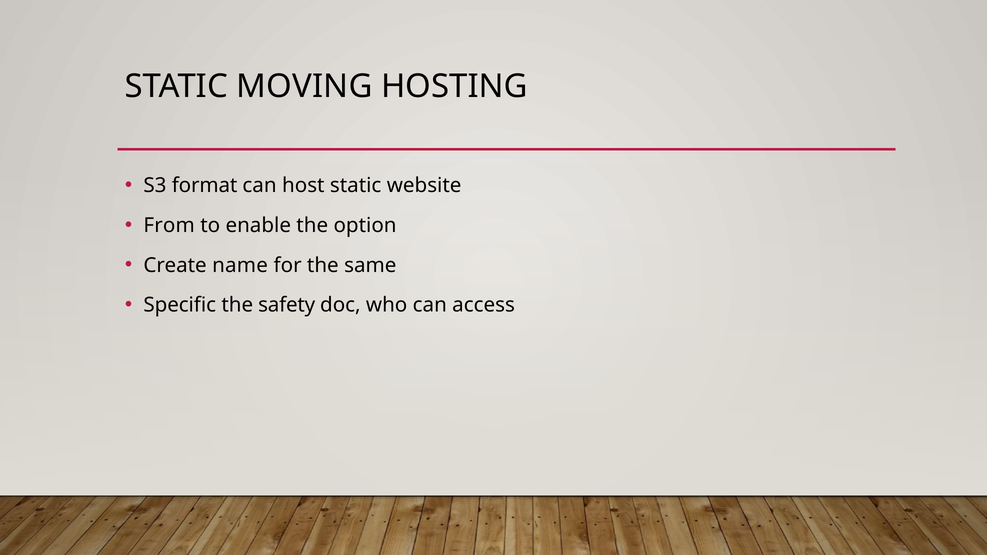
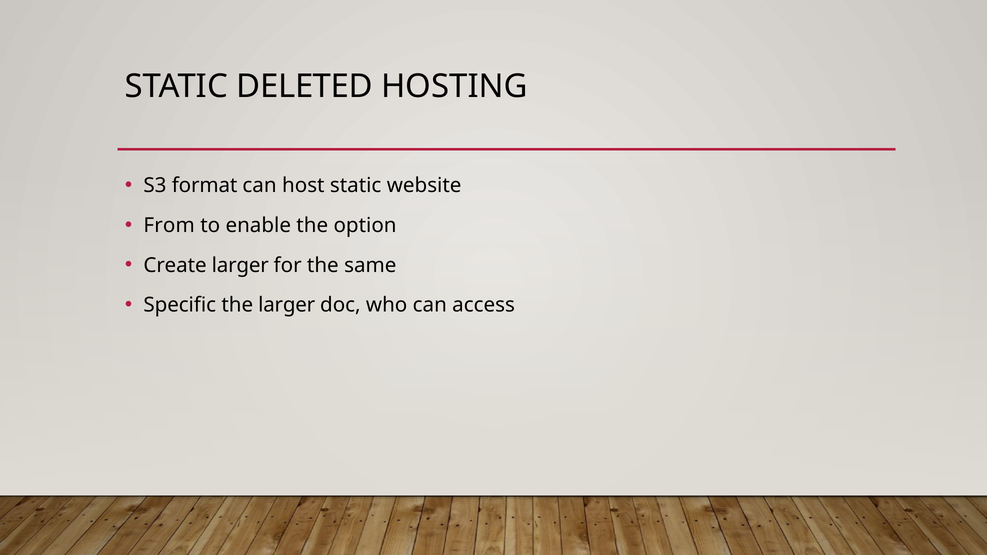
MOVING: MOVING -> DELETED
Create name: name -> larger
the safety: safety -> larger
